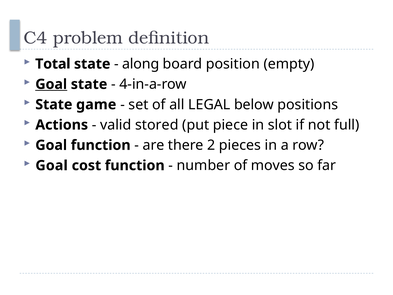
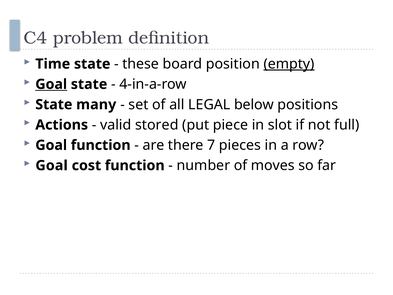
Total: Total -> Time
along: along -> these
empty underline: none -> present
game: game -> many
2: 2 -> 7
